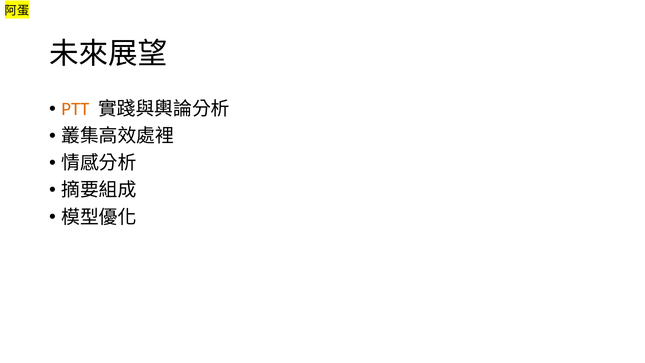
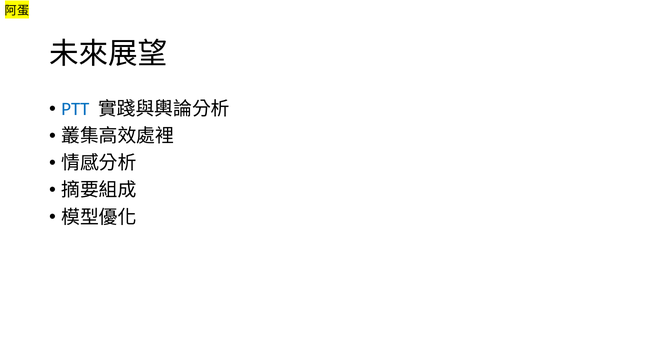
PTT colour: orange -> blue
